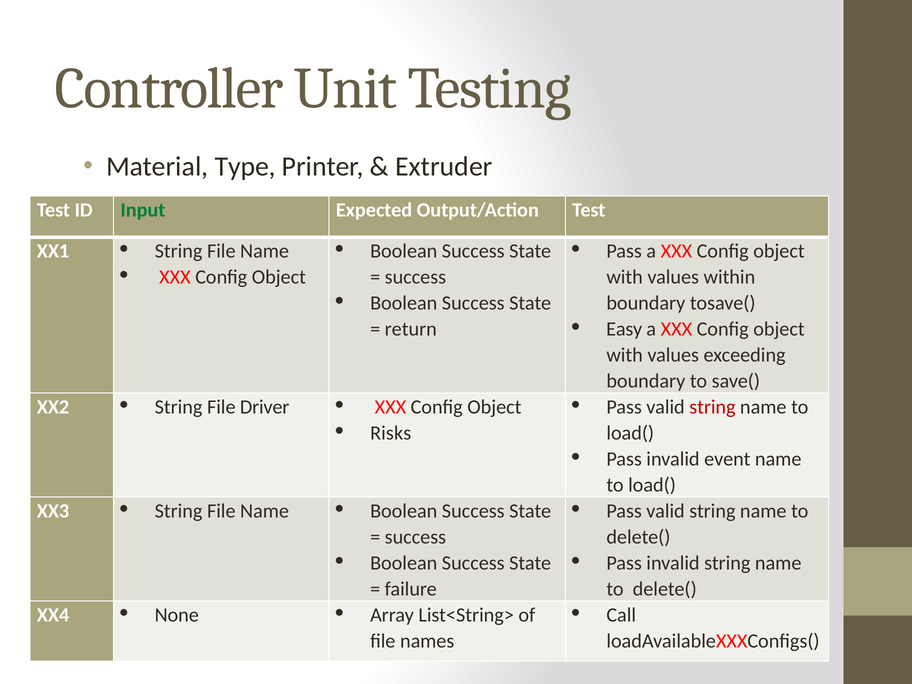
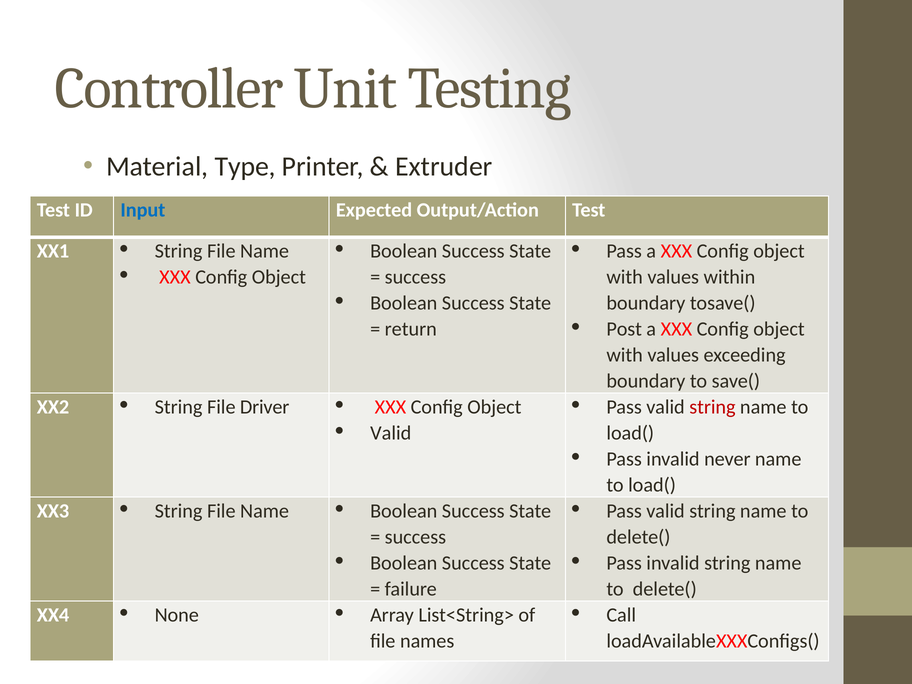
Input colour: green -> blue
Easy: Easy -> Post
Risks at (391, 433): Risks -> Valid
event: event -> never
